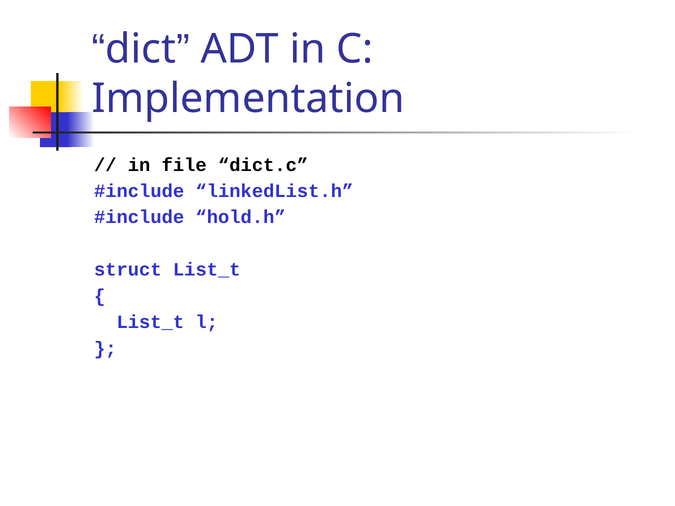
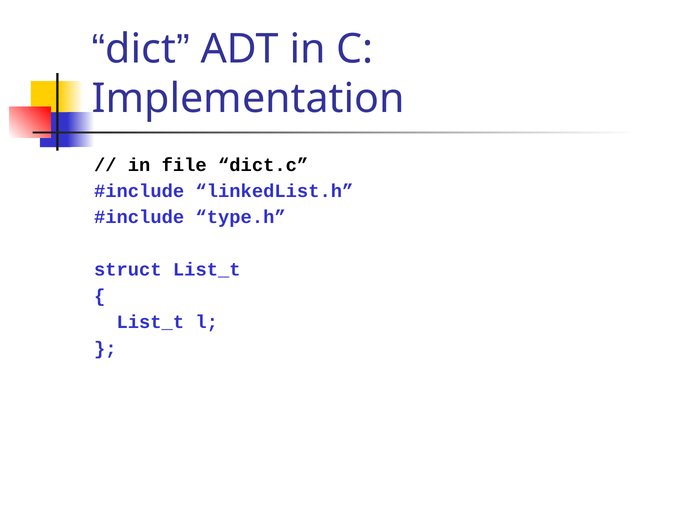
hold.h: hold.h -> type.h
